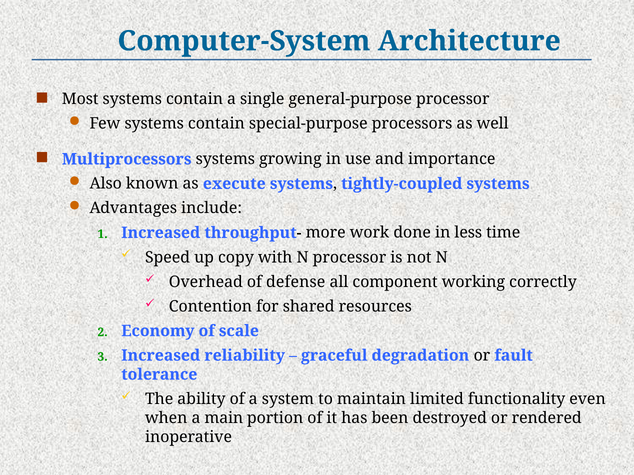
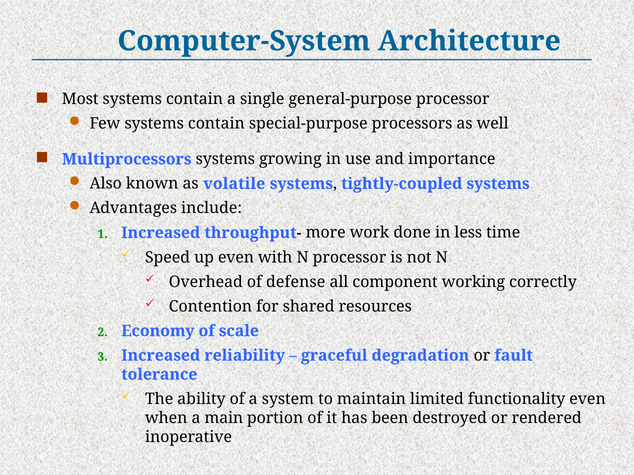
execute: execute -> volatile
up copy: copy -> even
